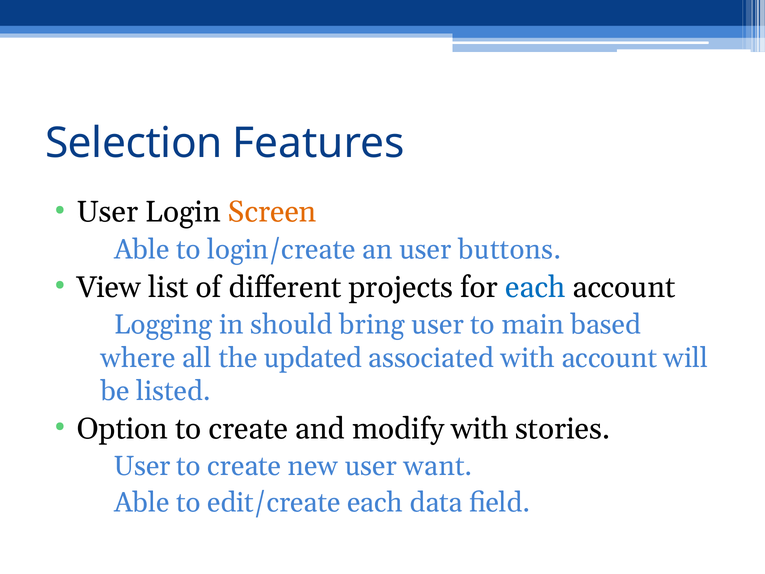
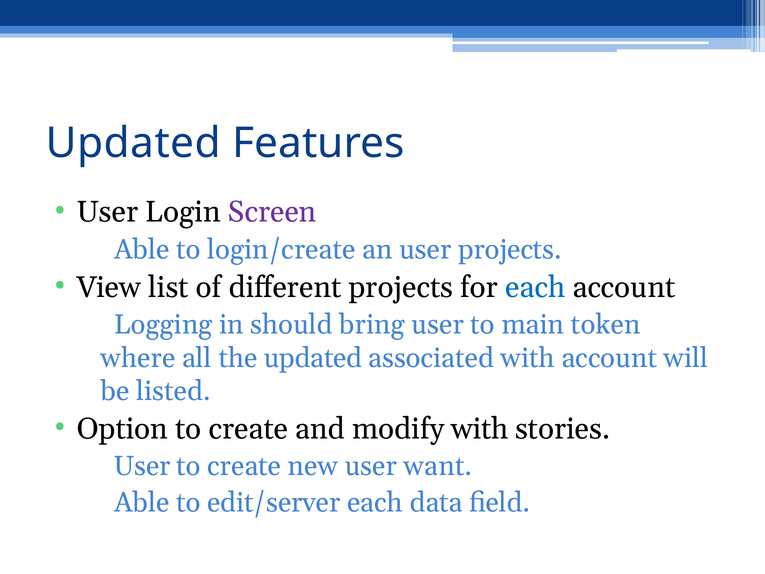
Selection at (134, 143): Selection -> Updated
Screen colour: orange -> purple
user buttons: buttons -> projects
based: based -> token
edit/create: edit/create -> edit/server
